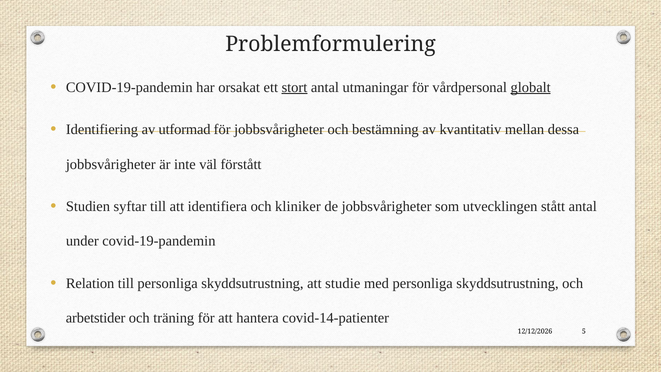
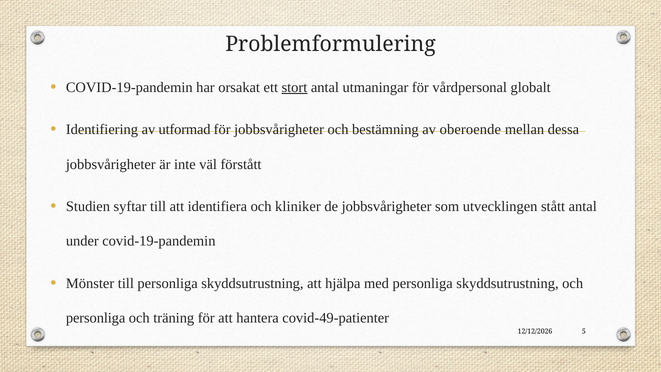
globalt underline: present -> none
kvantitativ: kvantitativ -> oberoende
Relation: Relation -> Mönster
studie: studie -> hjälpa
arbetstider at (96, 318): arbetstider -> personliga
covid-14-patienter: covid-14-patienter -> covid-49-patienter
